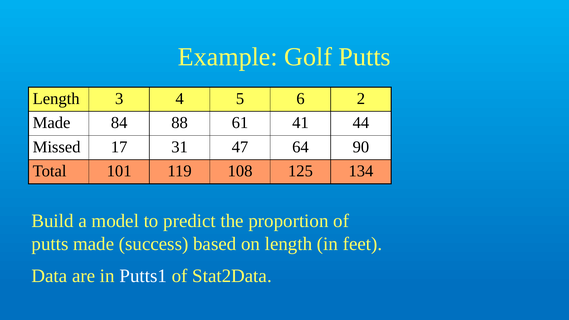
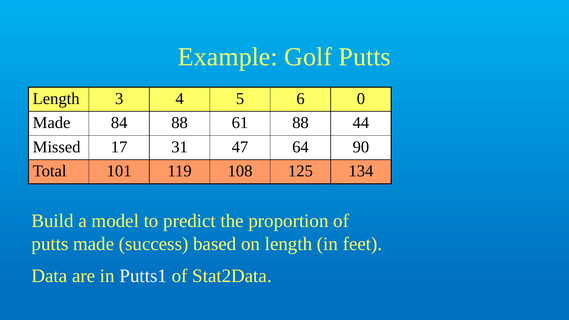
2: 2 -> 0
61 41: 41 -> 88
